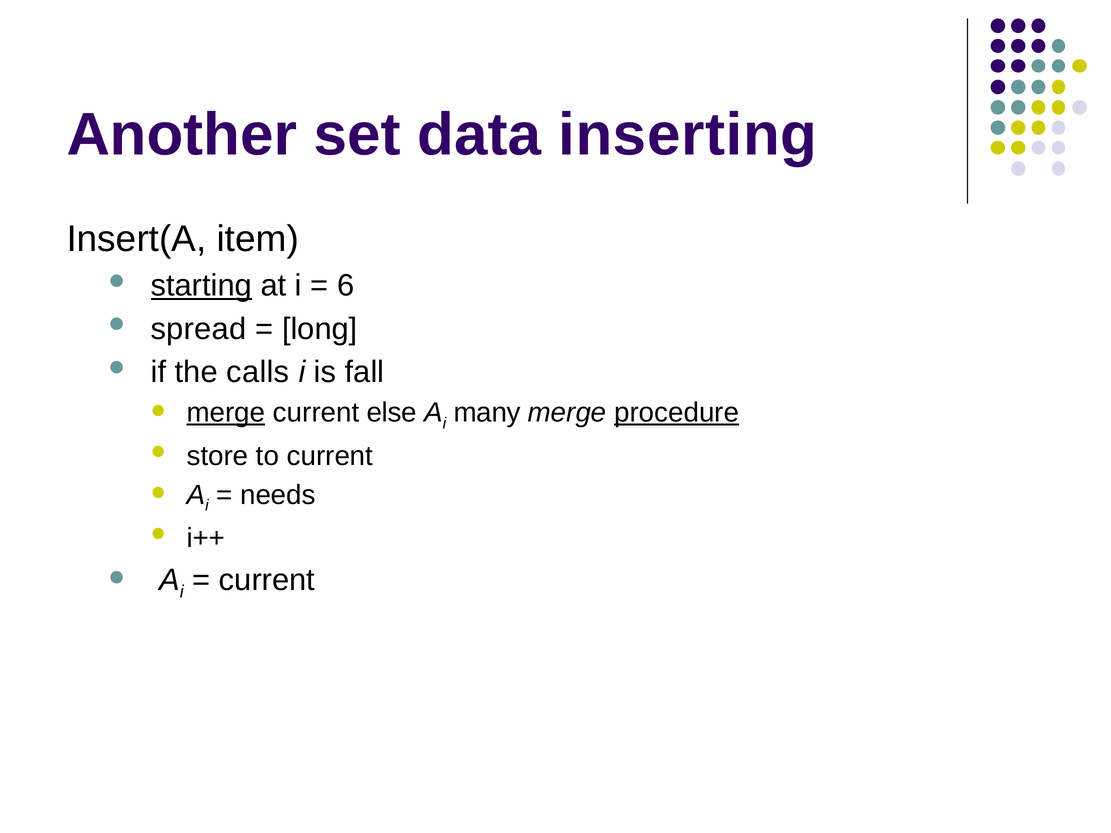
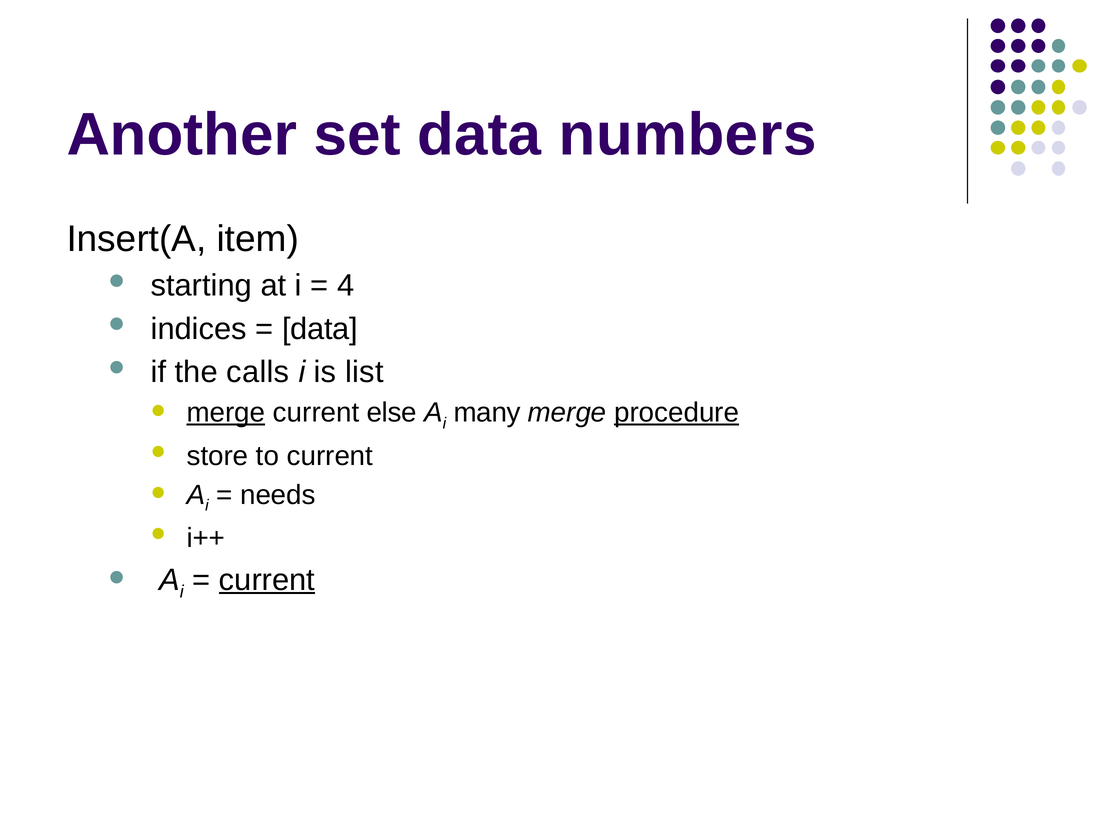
inserting: inserting -> numbers
starting underline: present -> none
6: 6 -> 4
spread: spread -> indices
long at (320, 329): long -> data
fall: fall -> list
current at (267, 580) underline: none -> present
